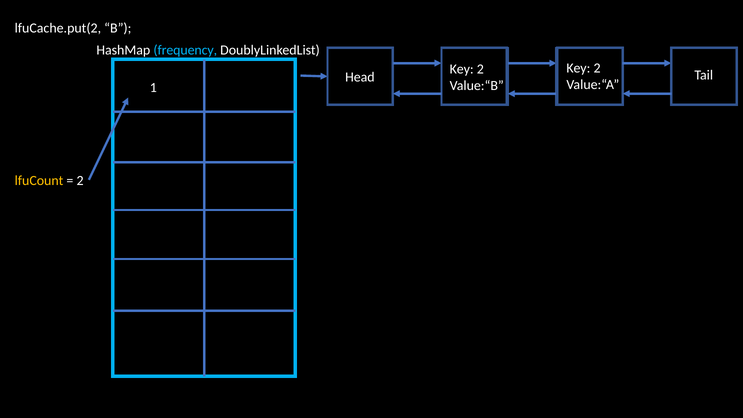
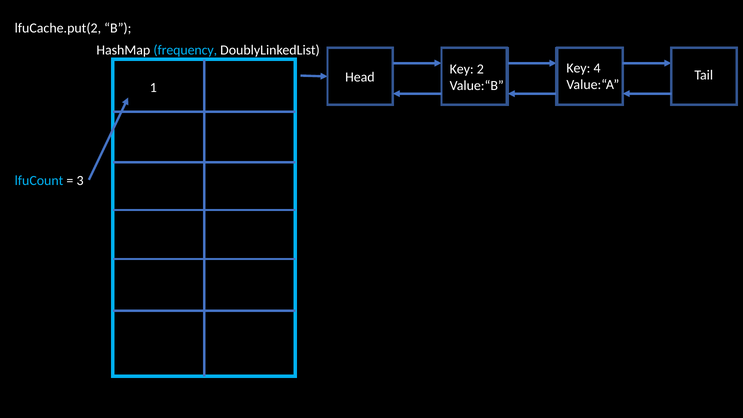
2 at (597, 68): 2 -> 4
lfuCount colour: yellow -> light blue
2 at (80, 181): 2 -> 3
